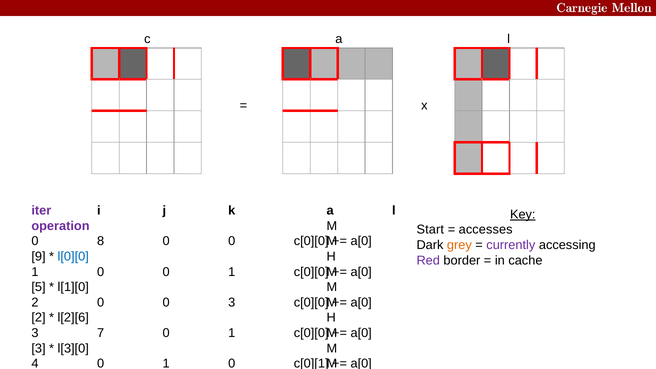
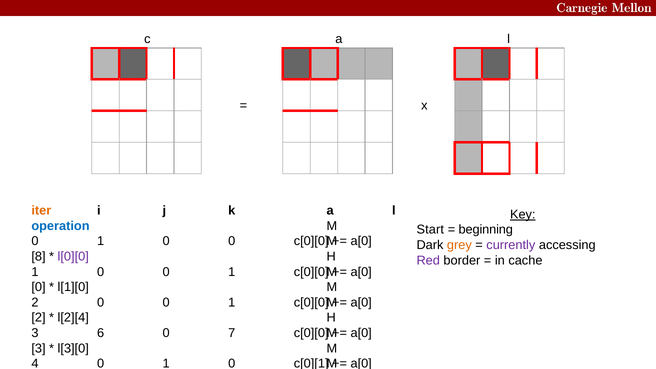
iter colour: purple -> orange
operation colour: purple -> blue
accesses: accesses -> beginning
8 at (101, 241): 8 -> 1
9: 9 -> 8
l[0][0 colour: blue -> purple
5 at (38, 287): 5 -> 0
2 0 0 3: 3 -> 1
l[2][6: l[2][6 -> l[2][4
7: 7 -> 6
1 at (232, 333): 1 -> 7
